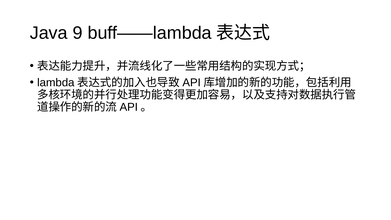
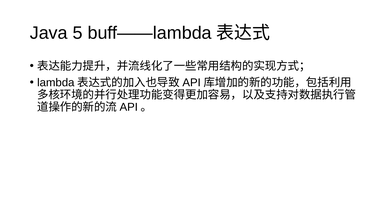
9: 9 -> 5
